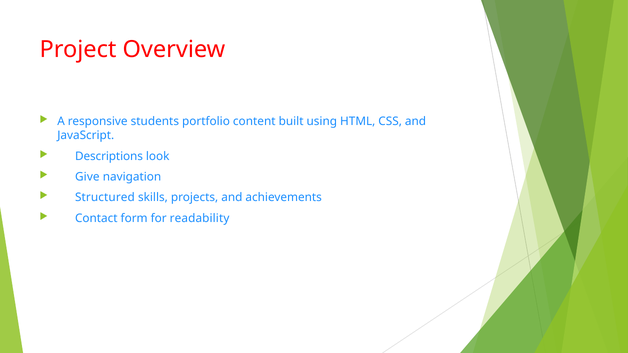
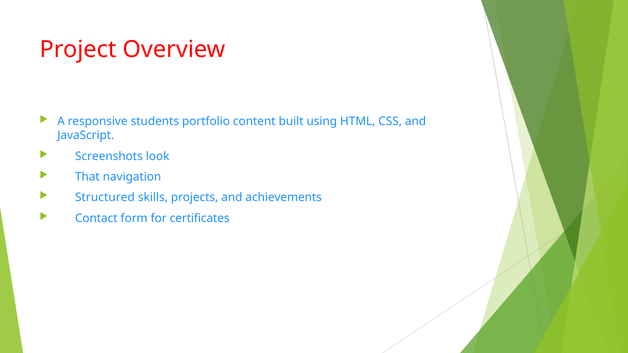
Descriptions: Descriptions -> Screenshots
Give: Give -> That
readability: readability -> certificates
